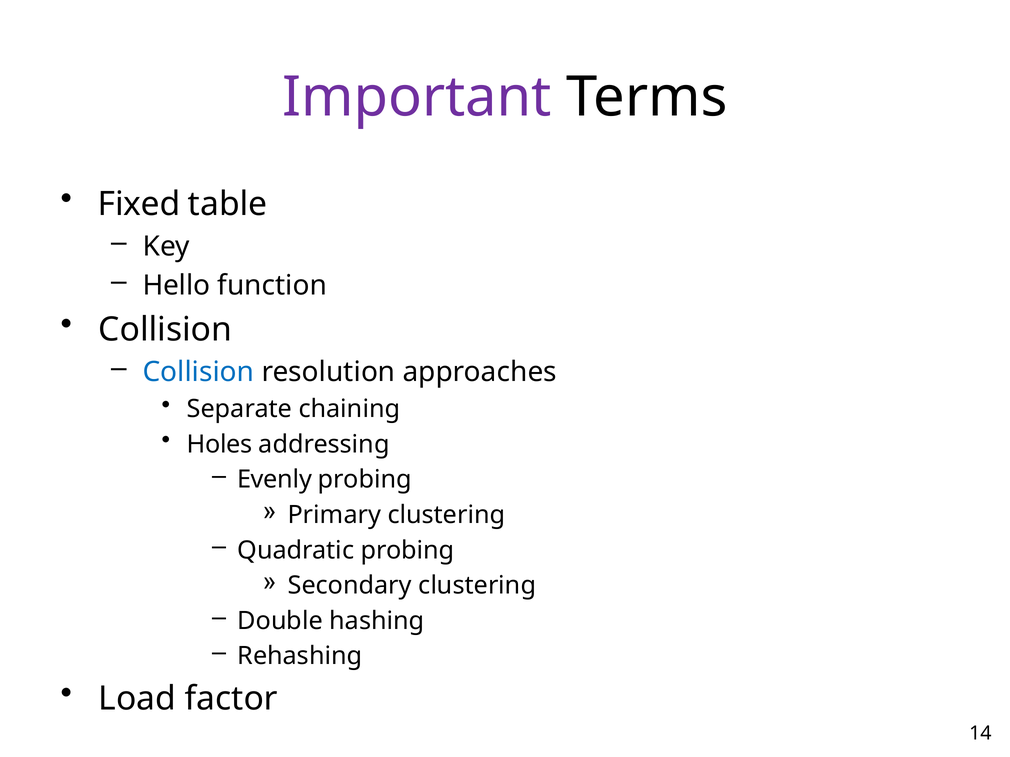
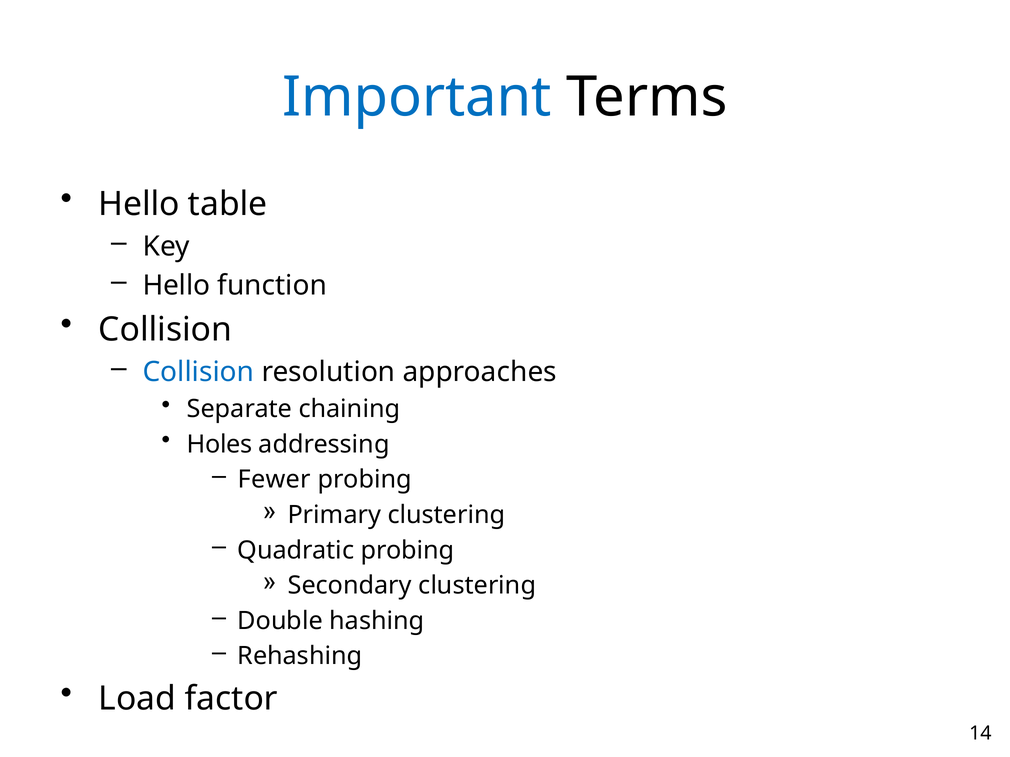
Important colour: purple -> blue
Fixed at (139, 204): Fixed -> Hello
Evenly: Evenly -> Fewer
